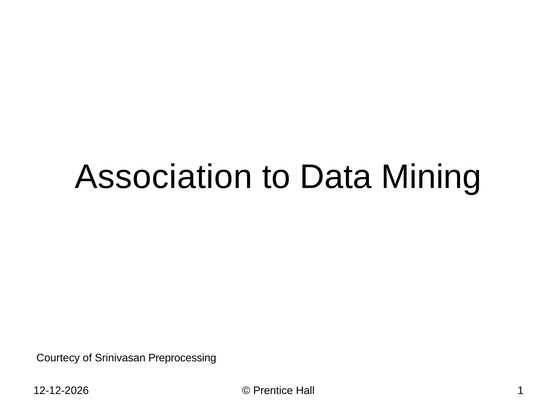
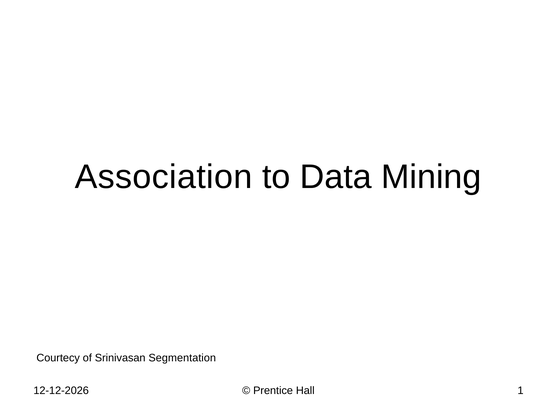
Preprocessing: Preprocessing -> Segmentation
